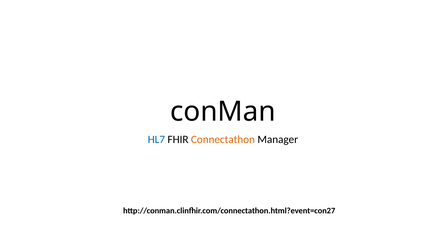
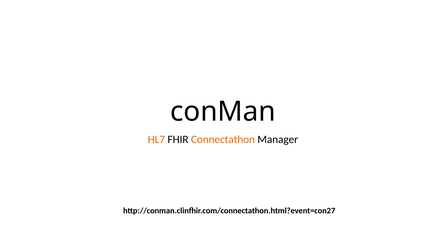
HL7 colour: blue -> orange
